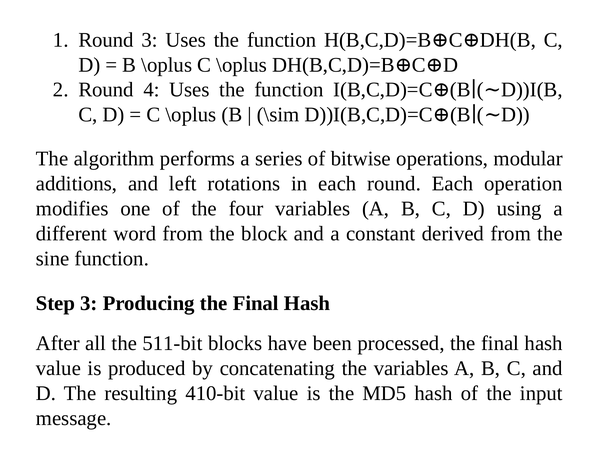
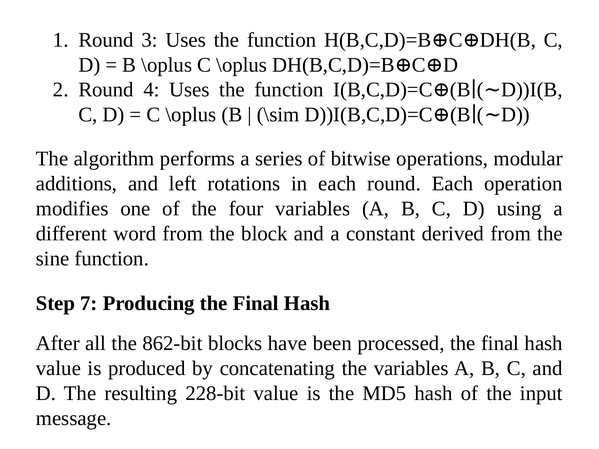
Step 3: 3 -> 7
511-bit: 511-bit -> 862-bit
410-bit: 410-bit -> 228-bit
